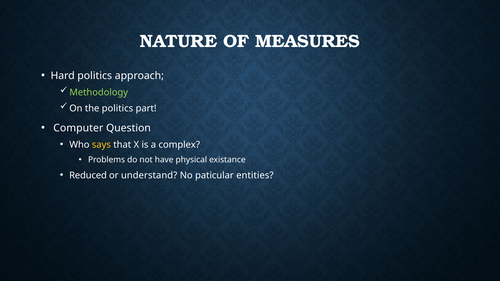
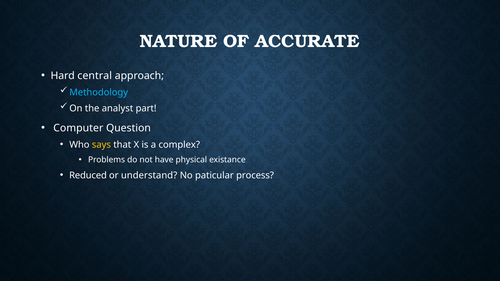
MEASURES: MEASURES -> ACCURATE
Hard politics: politics -> central
Methodology colour: light green -> light blue
the politics: politics -> analyst
entities: entities -> process
